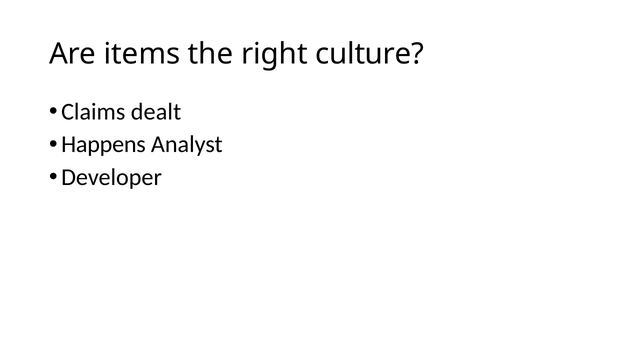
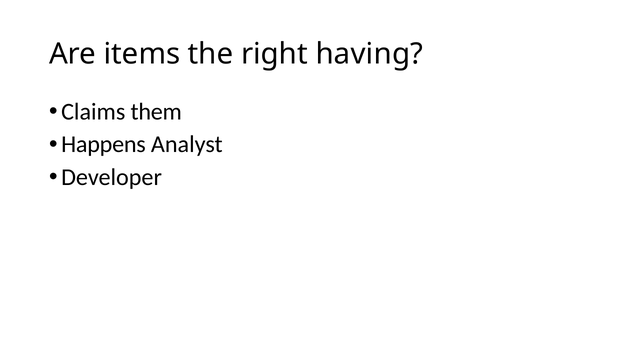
culture: culture -> having
dealt: dealt -> them
